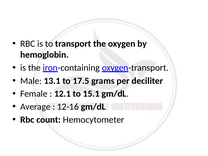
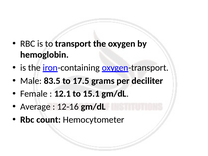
13.1: 13.1 -> 83.5
